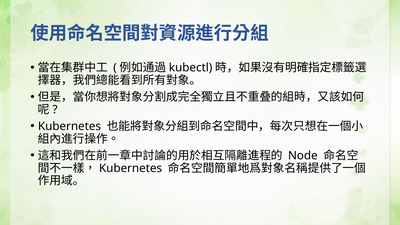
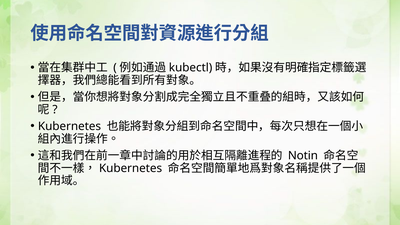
Node: Node -> Notin
